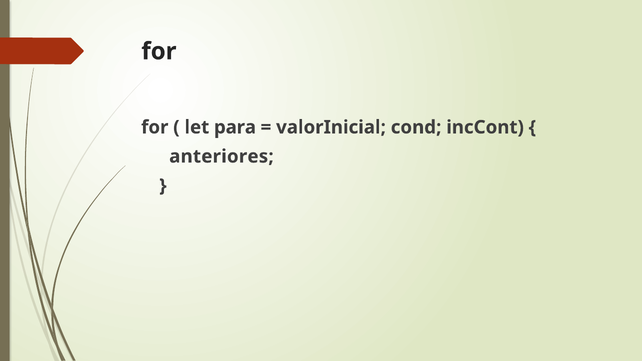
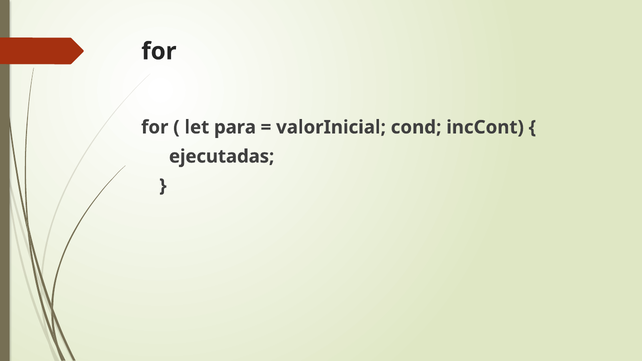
anteriores: anteriores -> ejecutadas
